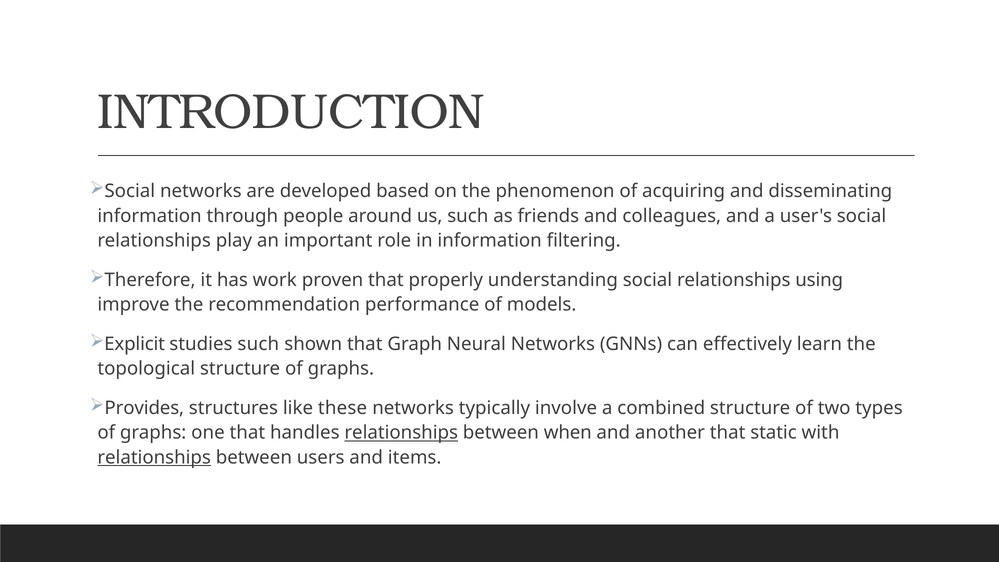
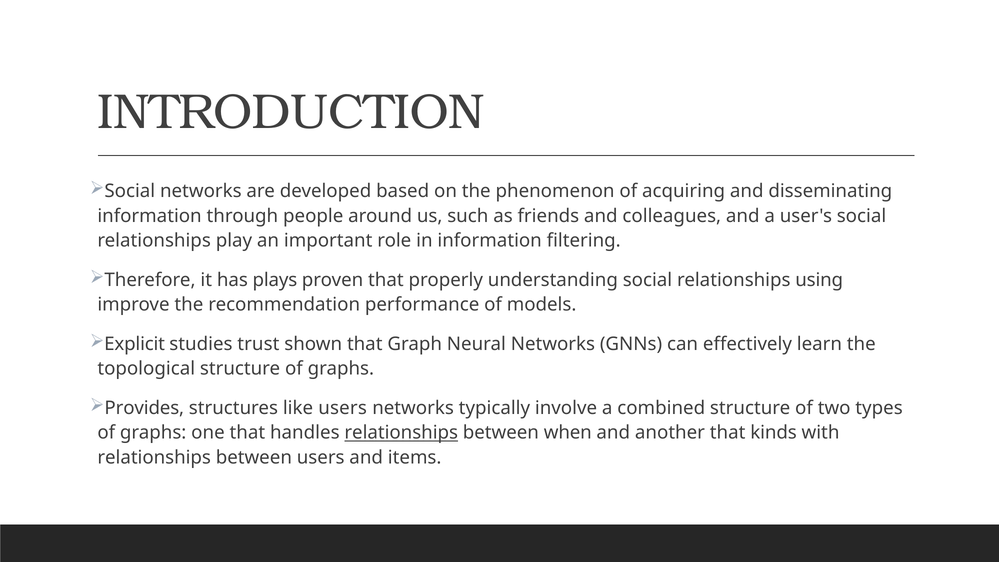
work: work -> plays
studies such: such -> trust
like these: these -> users
static: static -> kinds
relationships at (154, 457) underline: present -> none
